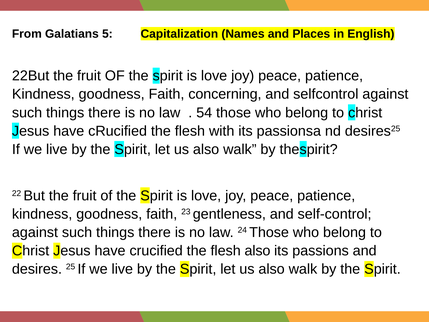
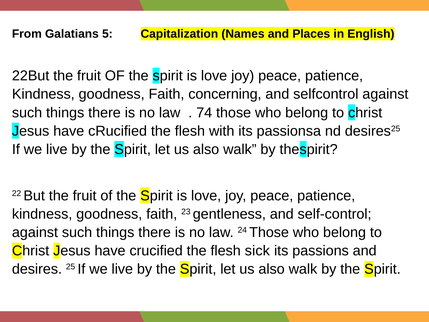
54: 54 -> 74
flesh also: also -> sick
